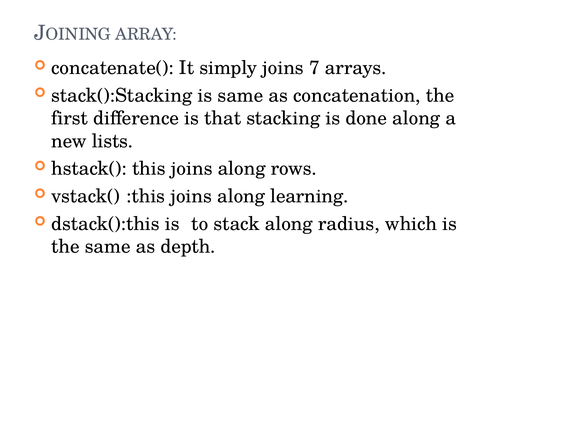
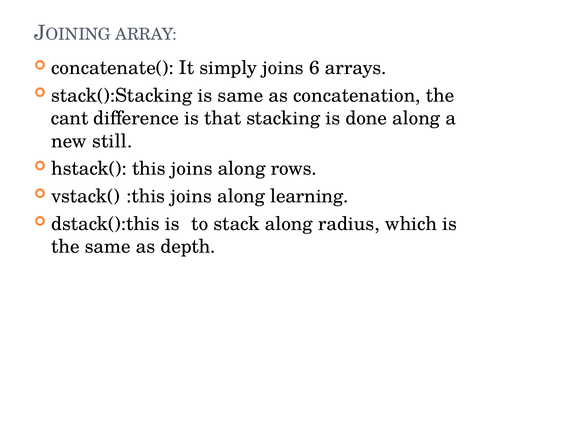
7: 7 -> 6
first: first -> cant
lists: lists -> still
